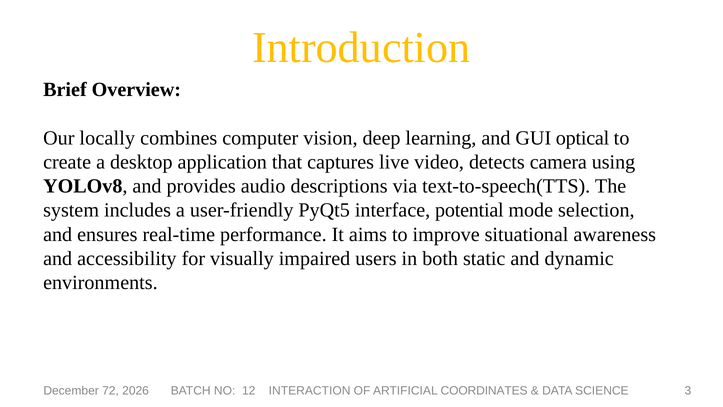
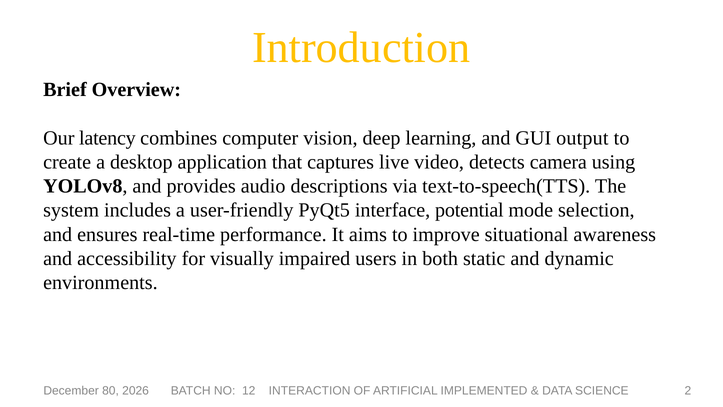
locally: locally -> latency
optical: optical -> output
72: 72 -> 80
COORDINATES: COORDINATES -> IMPLEMENTED
3: 3 -> 2
